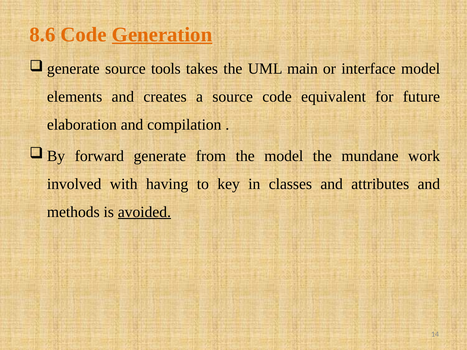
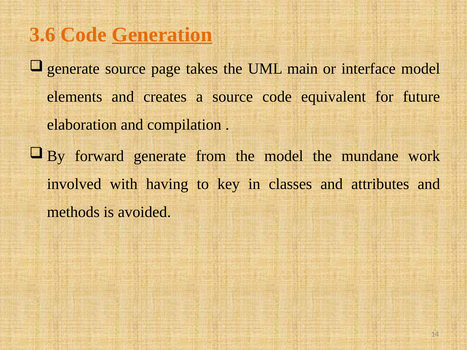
8.6: 8.6 -> 3.6
tools: tools -> page
avoided underline: present -> none
